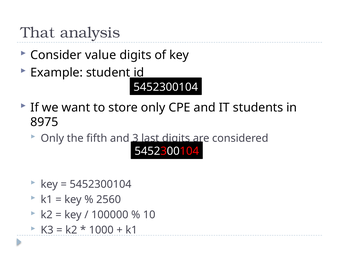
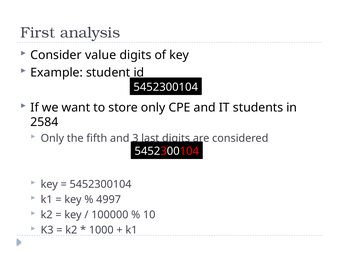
That: That -> First
8975: 8975 -> 2584
2560: 2560 -> 4997
